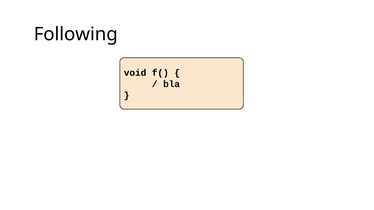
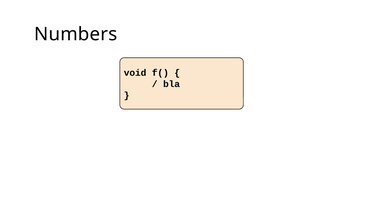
Following: Following -> Numbers
